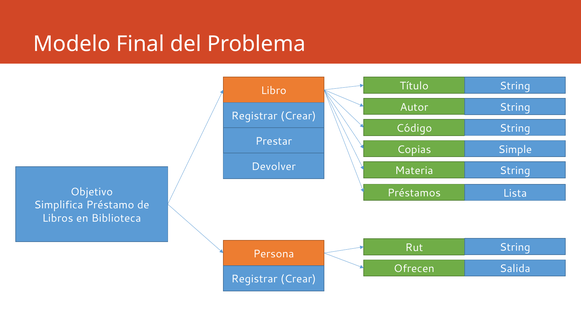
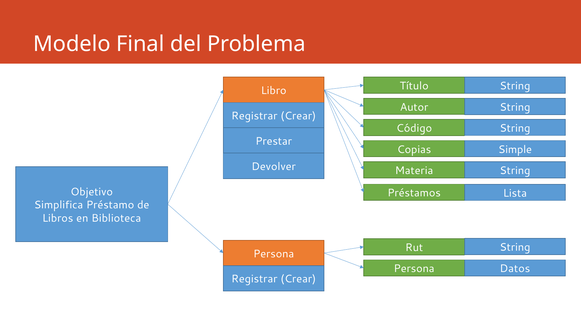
Ofrecen at (414, 269): Ofrecen -> Persona
Salida: Salida -> Datos
